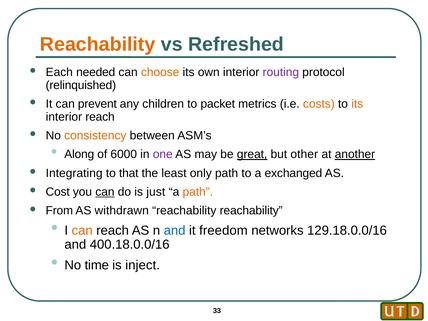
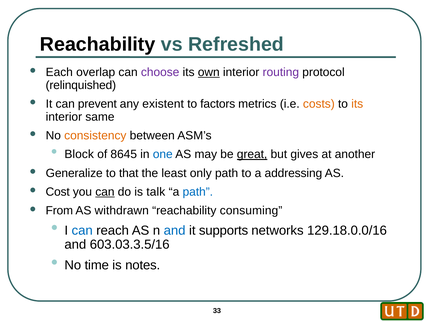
Reachability at (98, 45) colour: orange -> black
needed: needed -> overlap
choose colour: orange -> purple
own underline: none -> present
children: children -> existent
packet: packet -> factors
interior reach: reach -> same
Along: Along -> Block
6000: 6000 -> 8645
one colour: purple -> blue
other: other -> gives
another underline: present -> none
Integrating: Integrating -> Generalize
exchanged: exchanged -> addressing
just: just -> talk
path at (198, 192) colour: orange -> blue
reachability reachability: reachability -> consuming
can at (82, 230) colour: orange -> blue
freedom: freedom -> supports
400.18.0.0/16: 400.18.0.0/16 -> 603.03.3.5/16
inject: inject -> notes
